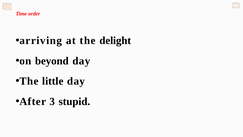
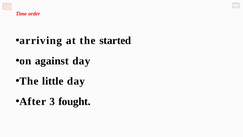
delight: delight -> started
beyond: beyond -> against
stupid: stupid -> fought
